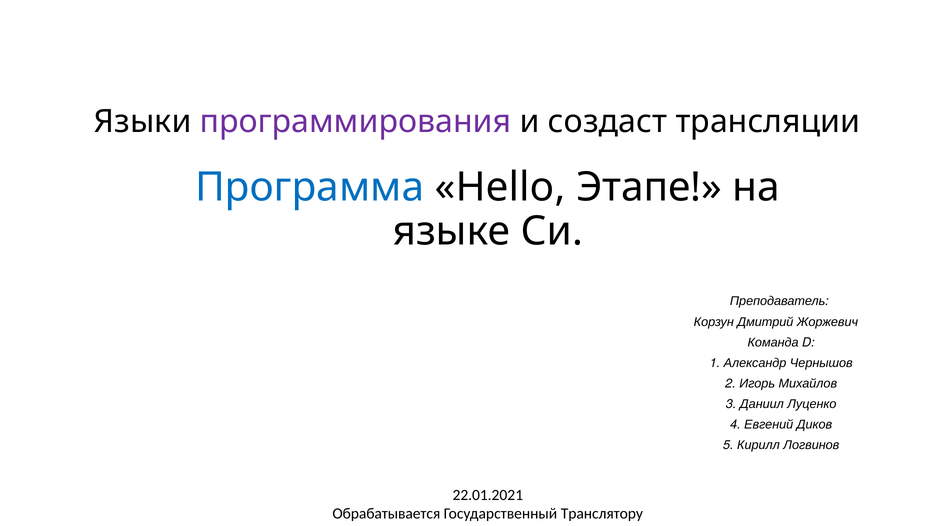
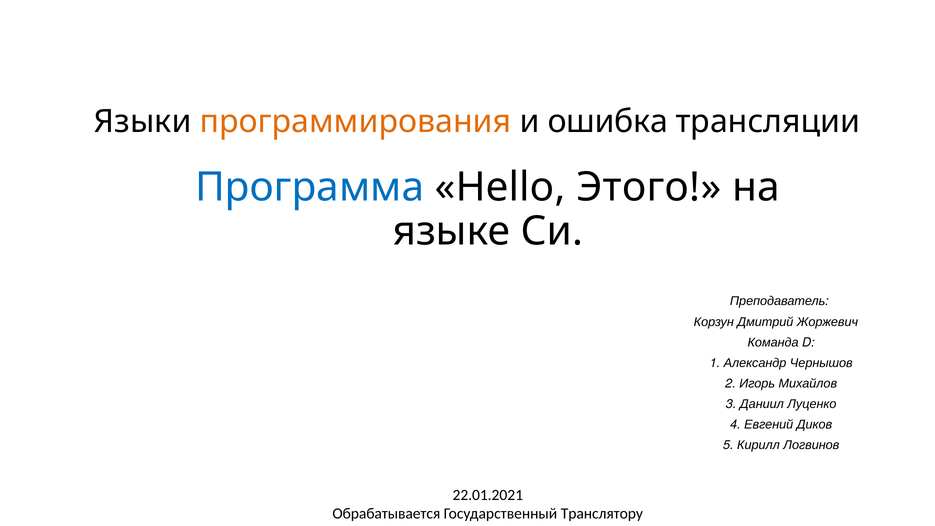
программирования colour: purple -> orange
создаст: создаст -> ошибка
Этапе: Этапе -> Этого
